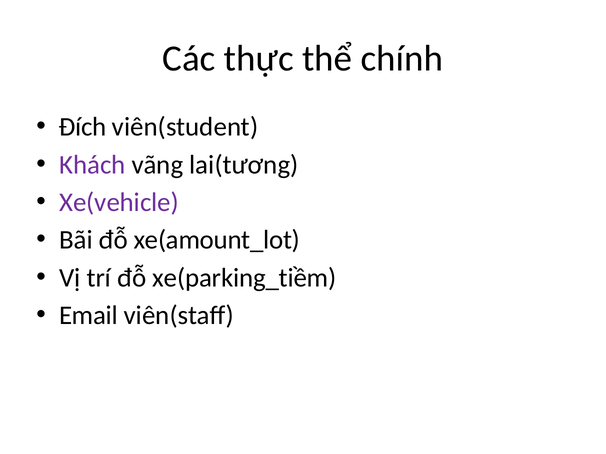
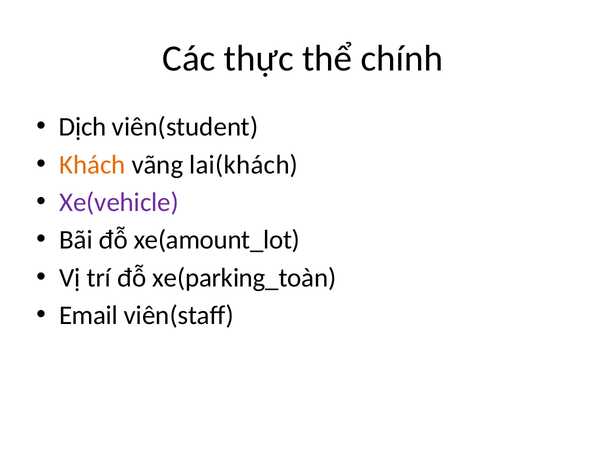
Đích: Đích -> Dịch
Khách colour: purple -> orange
lai(tương: lai(tương -> lai(khách
xe(parking_tiềm: xe(parking_tiềm -> xe(parking_toàn
